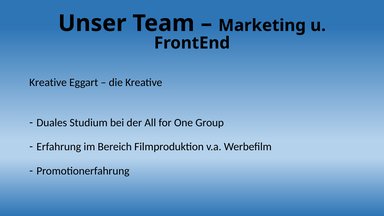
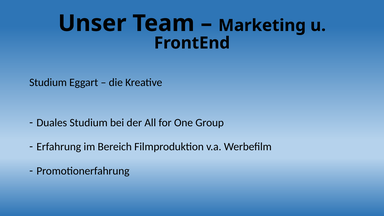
Kreative at (48, 82): Kreative -> Studium
